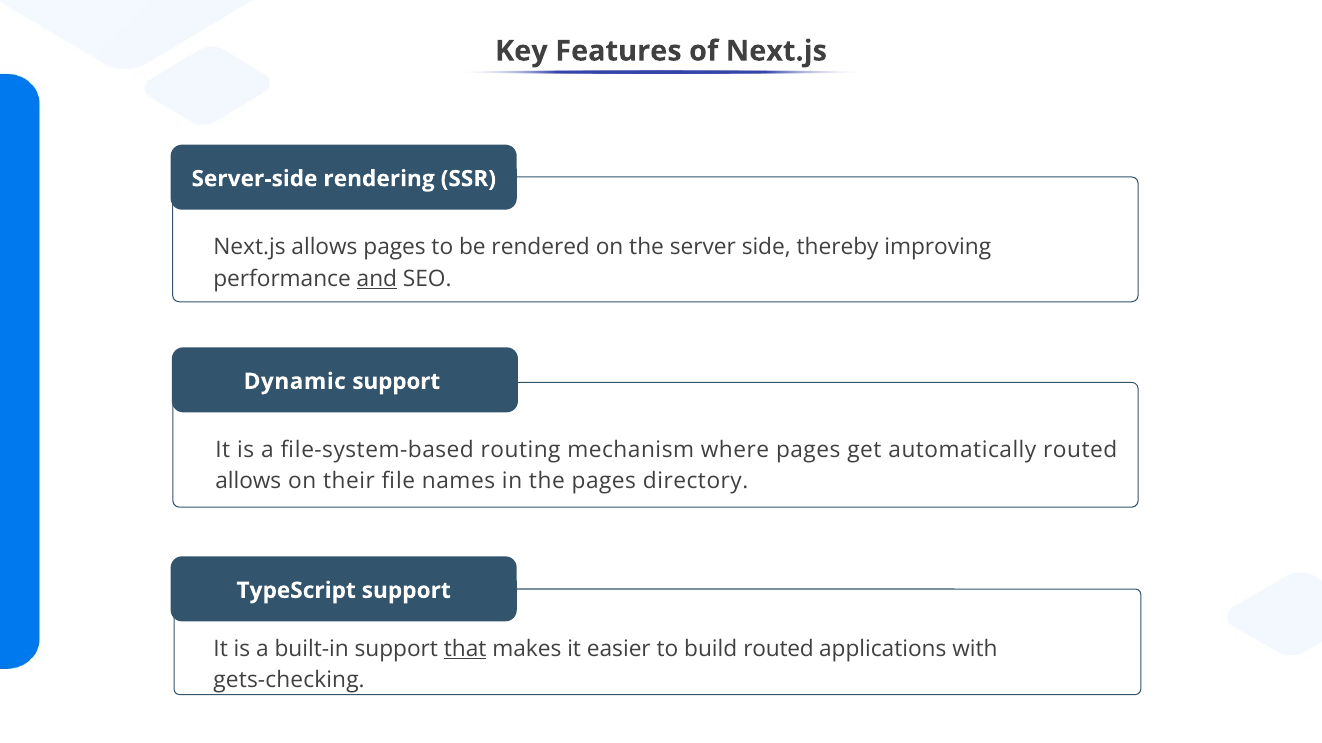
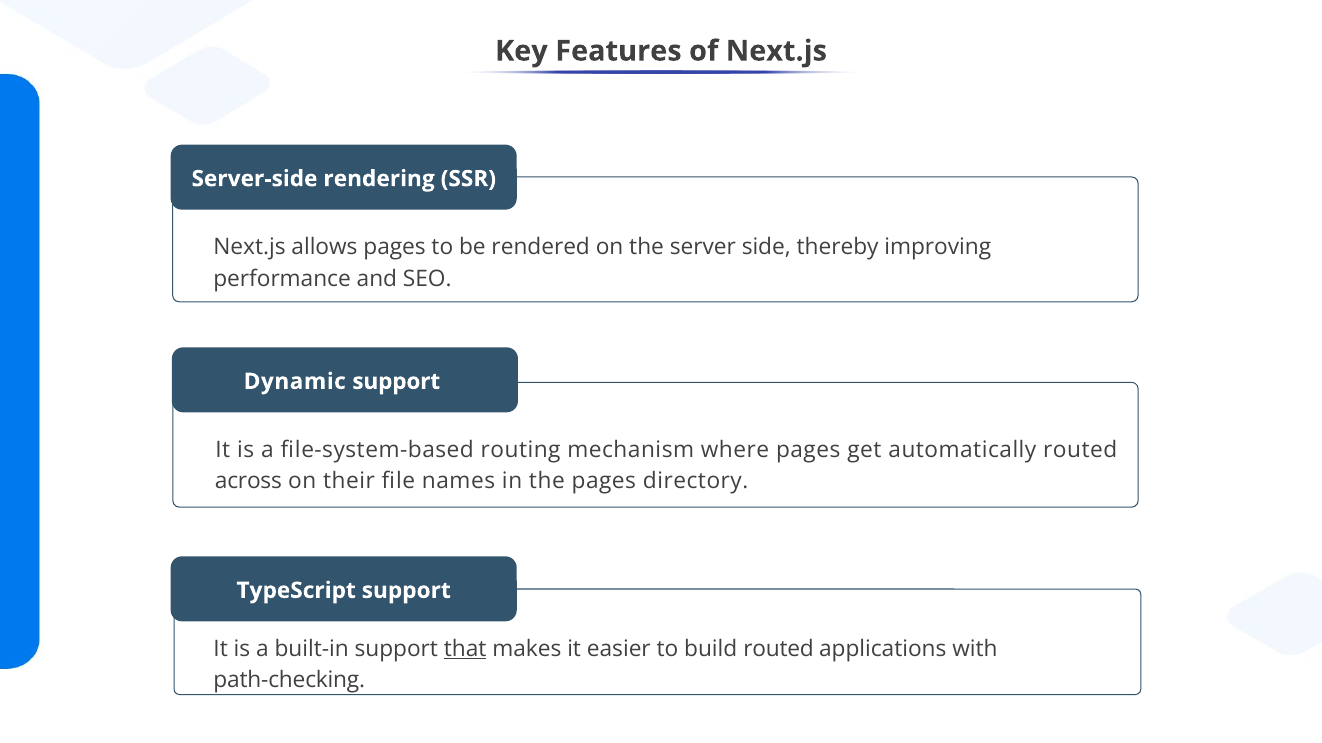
and underline: present -> none
allows at (248, 481): allows -> across
gets-checking: gets-checking -> path-checking
